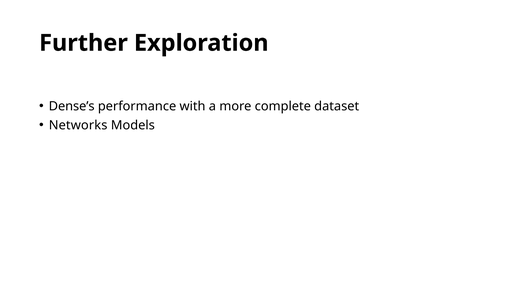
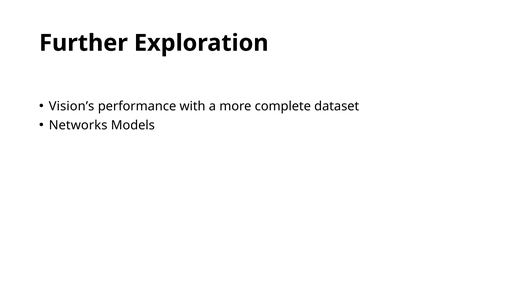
Dense’s: Dense’s -> Vision’s
